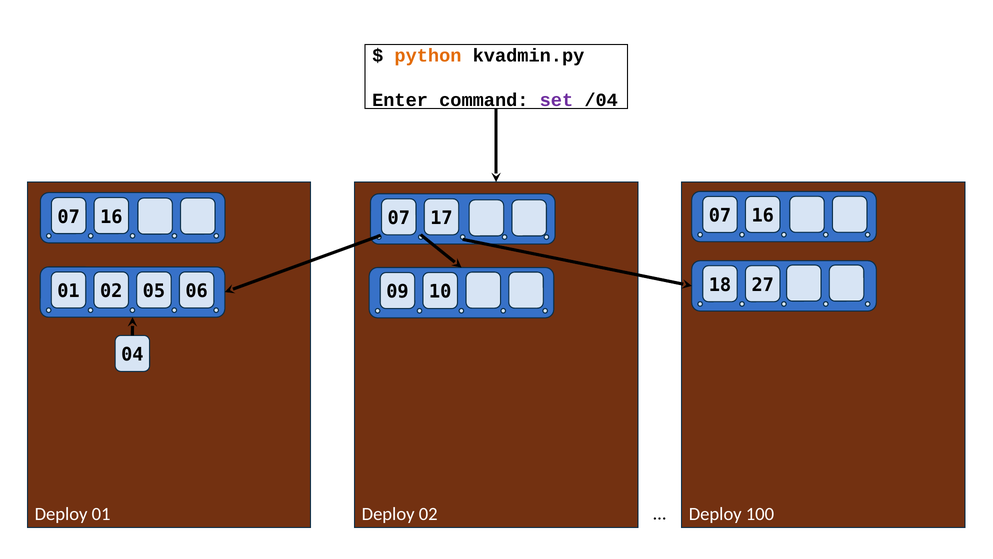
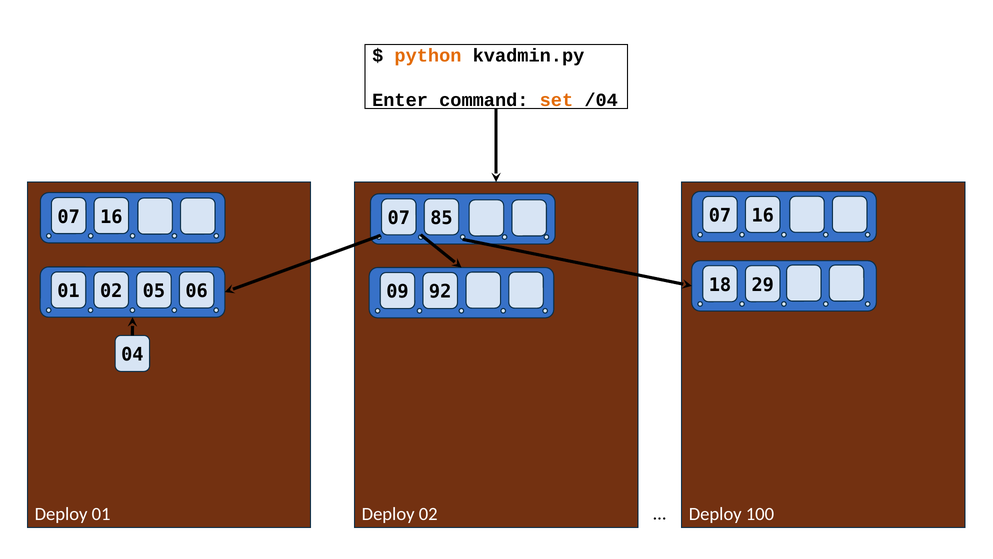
set colour: purple -> orange
17: 17 -> 85
27: 27 -> 29
10: 10 -> 92
